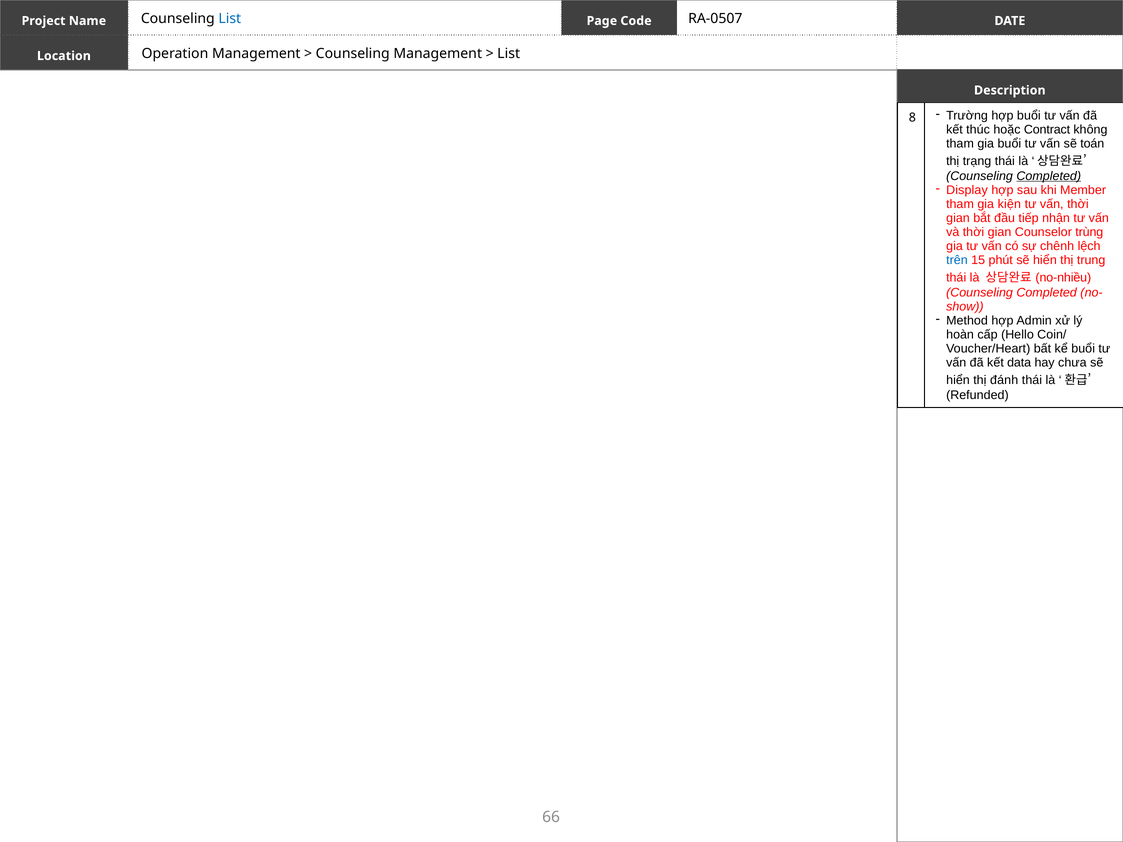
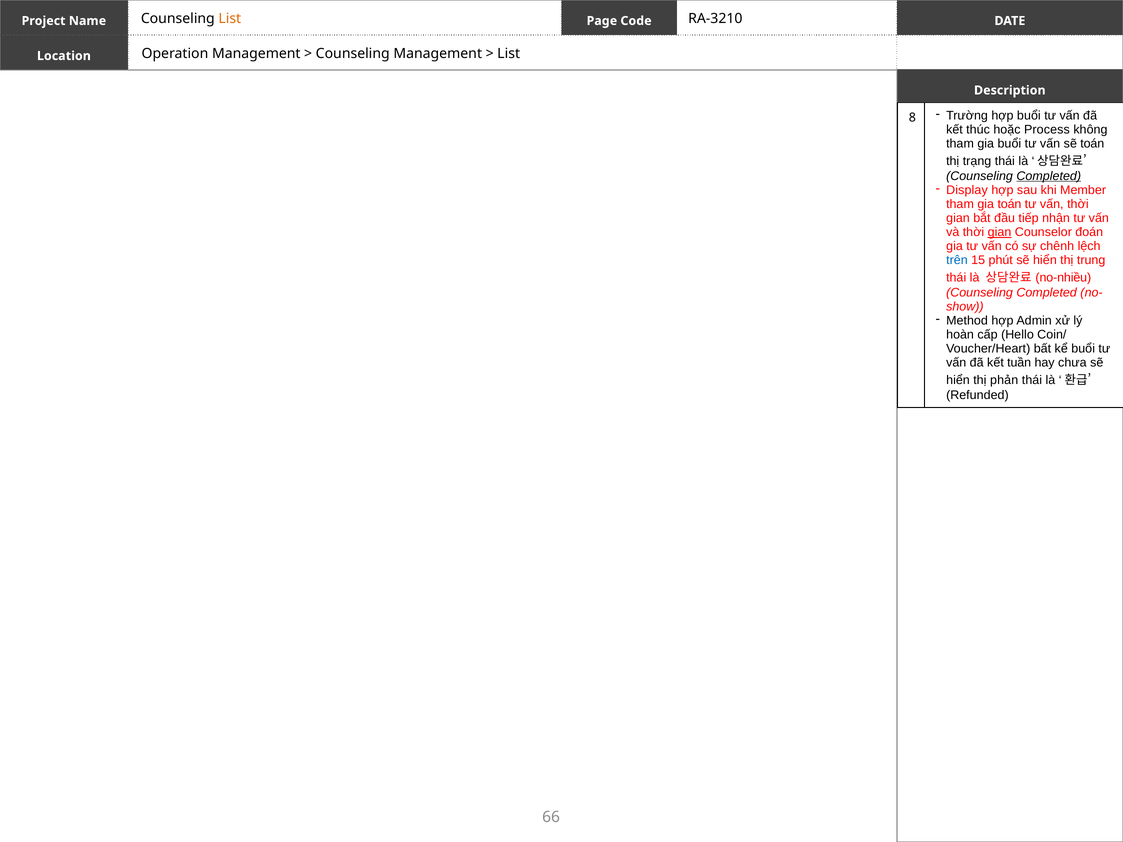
List at (230, 18) colour: blue -> orange
RA-0507: RA-0507 -> RA-3210
Contract: Contract -> Process
gia kiện: kiện -> toán
gian at (1000, 232) underline: none -> present
trùng: trùng -> đoán
data: data -> tuần
đánh: đánh -> phản
